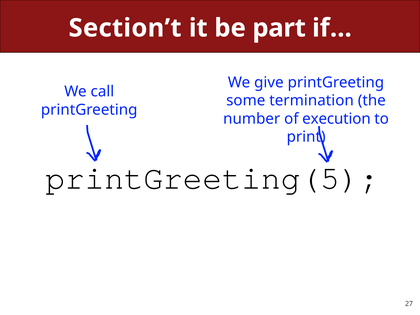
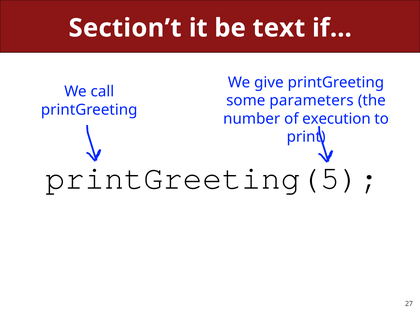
part: part -> text
termination: termination -> parameters
